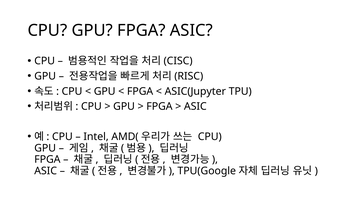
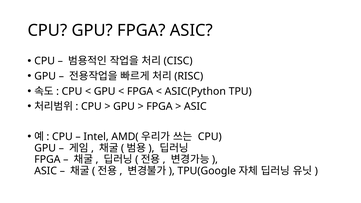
ASIC(Jupyter: ASIC(Jupyter -> ASIC(Python
